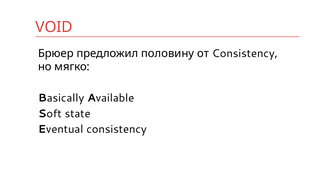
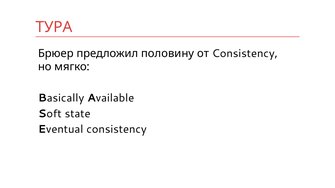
VOID: VOID -> ТУРА
